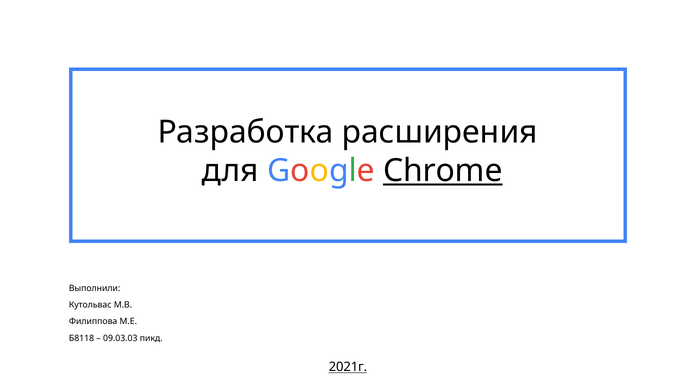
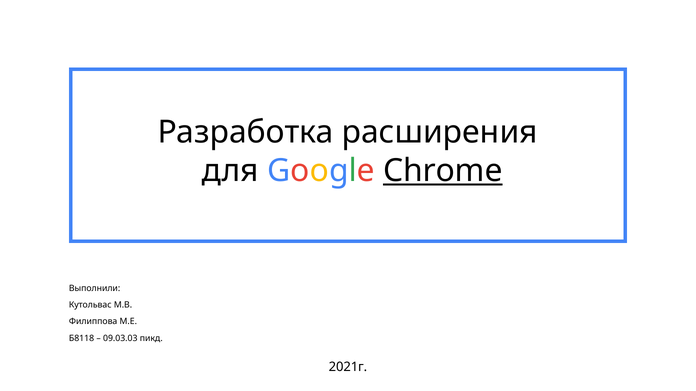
2021г underline: present -> none
